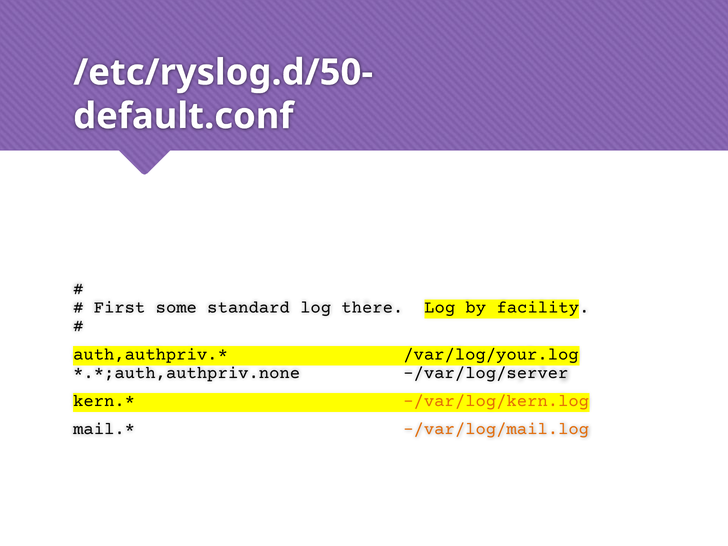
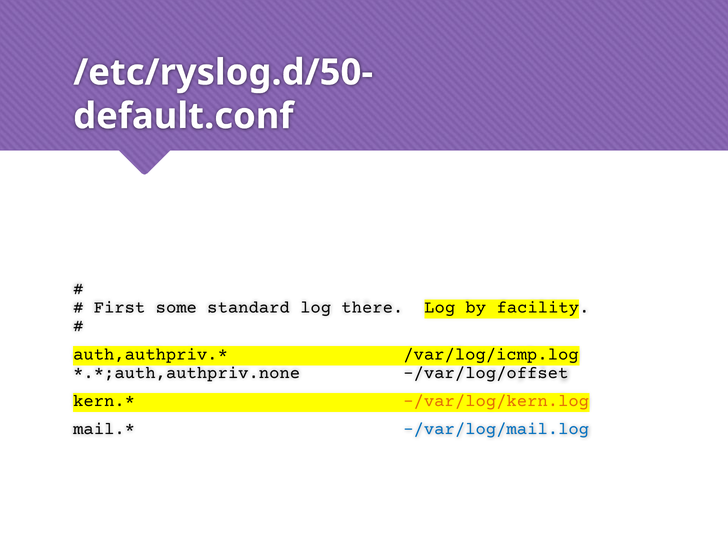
/var/log/your.log: /var/log/your.log -> /var/log/icmp.log
-/var/log/server: -/var/log/server -> -/var/log/offset
-/var/log/mail.log colour: orange -> blue
